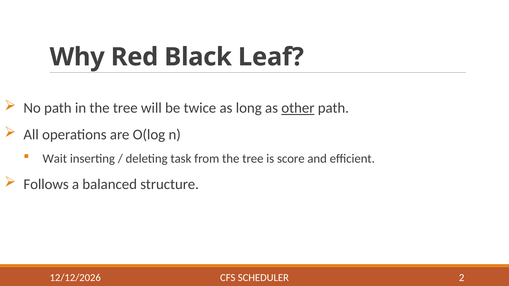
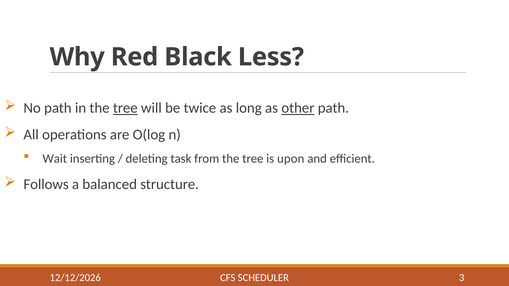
Leaf: Leaf -> Less
tree at (125, 108) underline: none -> present
score: score -> upon
2: 2 -> 3
